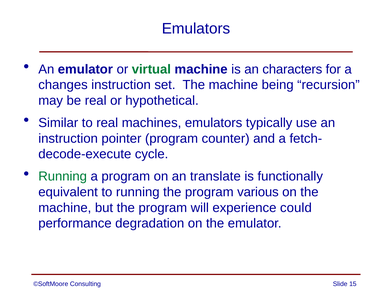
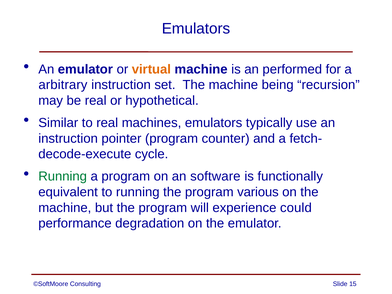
virtual colour: green -> orange
characters: characters -> performed
changes: changes -> arbitrary
translate: translate -> software
